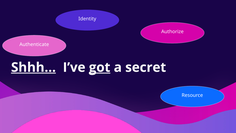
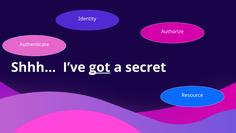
Shhh… underline: present -> none
